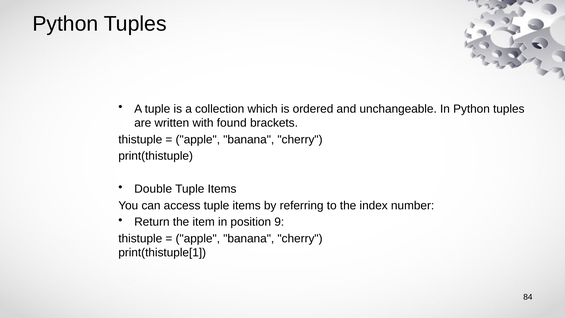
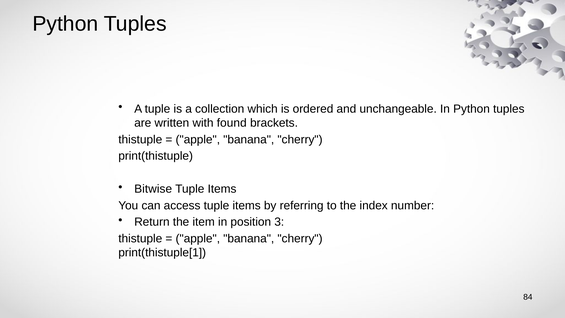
Double: Double -> Bitwise
9: 9 -> 3
